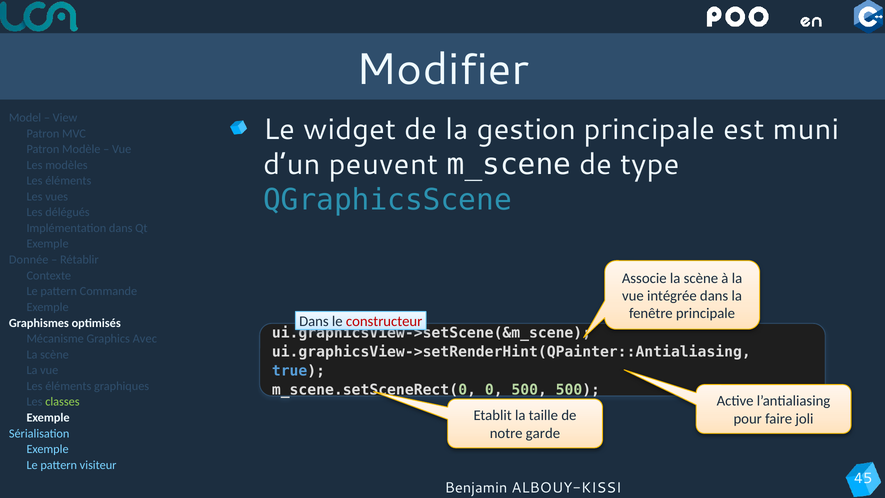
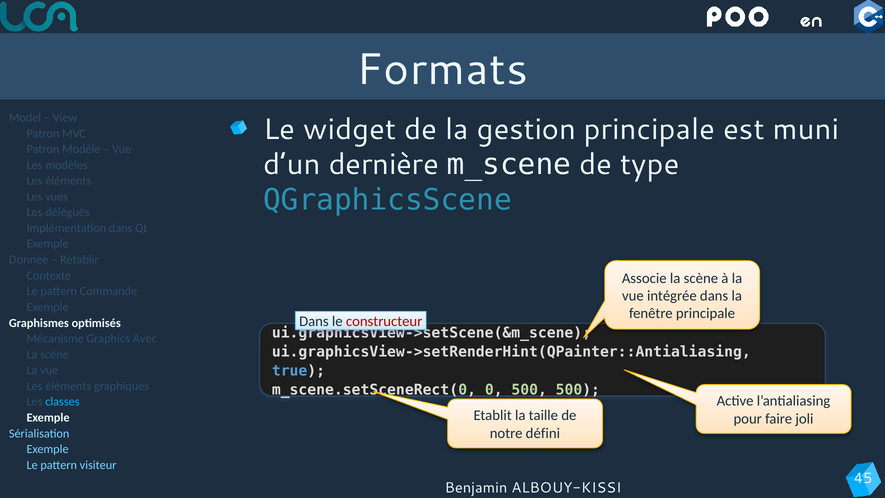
Modifier: Modifier -> Formats
peuvent: peuvent -> dernière
classes colour: light green -> light blue
garde: garde -> défini
